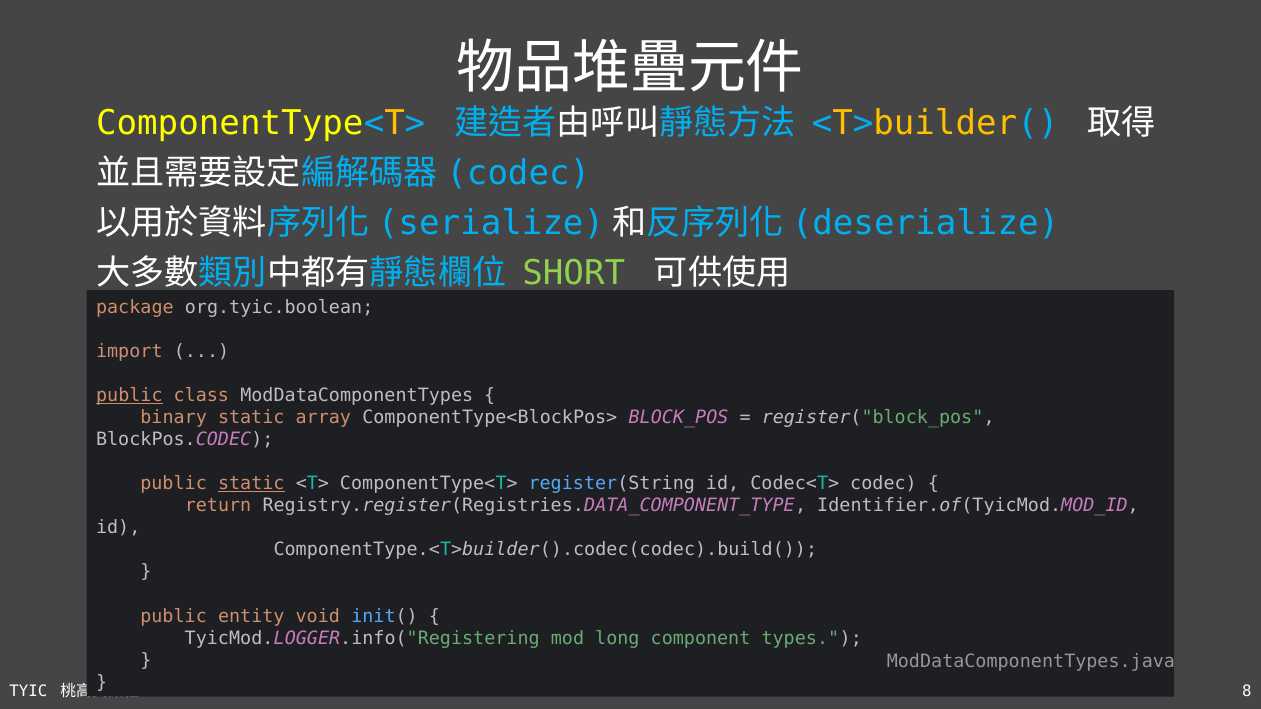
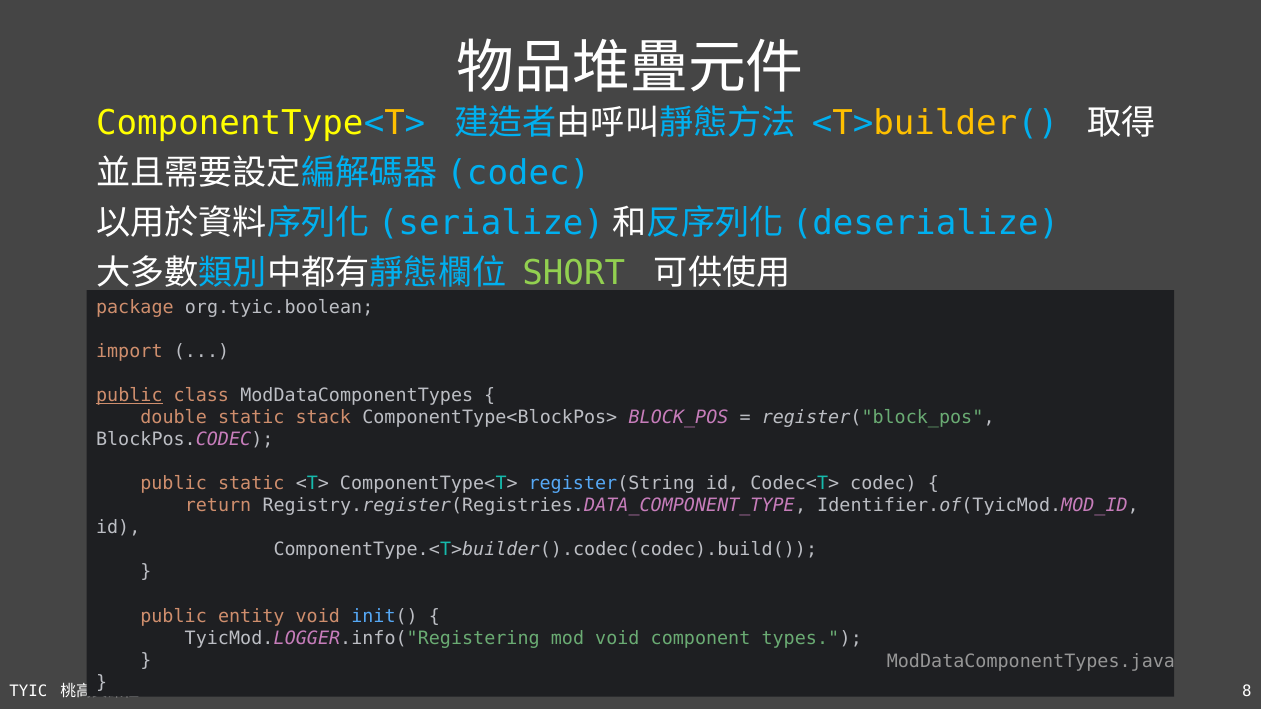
binary: binary -> double
array: array -> stack
static at (251, 484) underline: present -> none
mod long: long -> void
